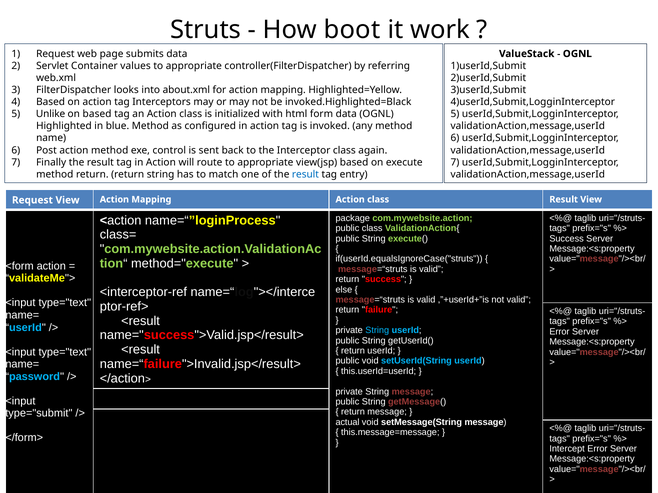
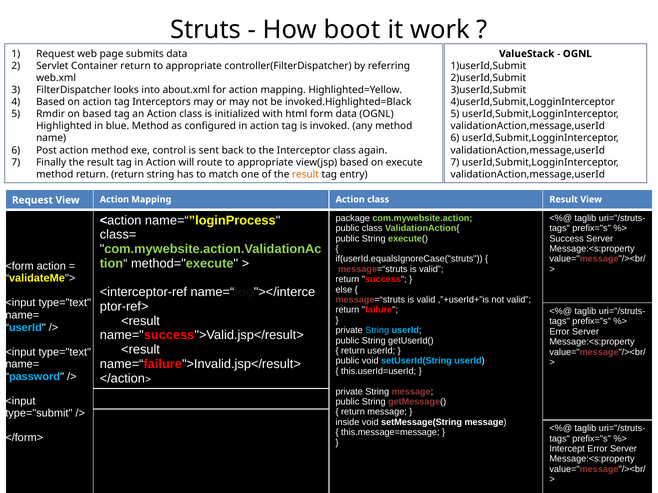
Container values: values -> return
Unlike: Unlike -> Rmdir
result at (305, 175) colour: blue -> orange
actual: actual -> inside
